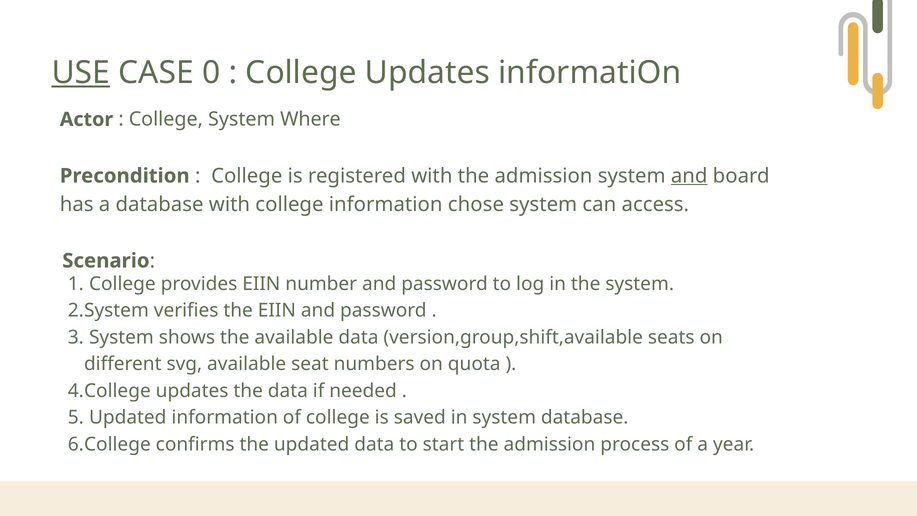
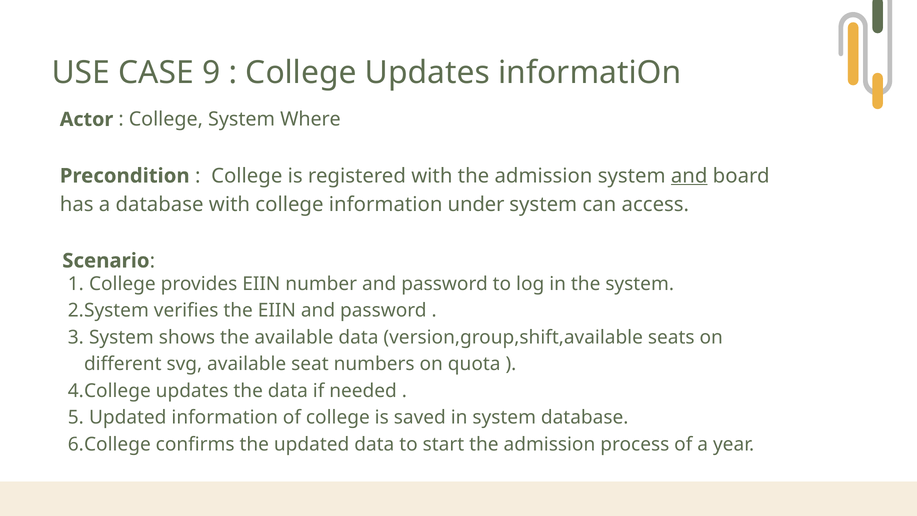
USE underline: present -> none
0: 0 -> 9
chose: chose -> under
